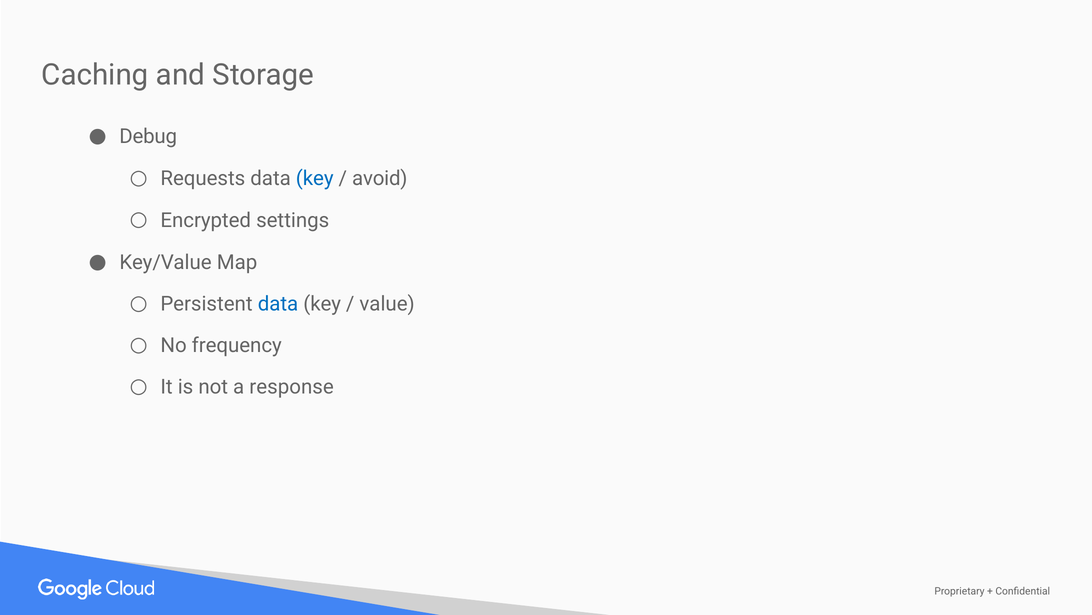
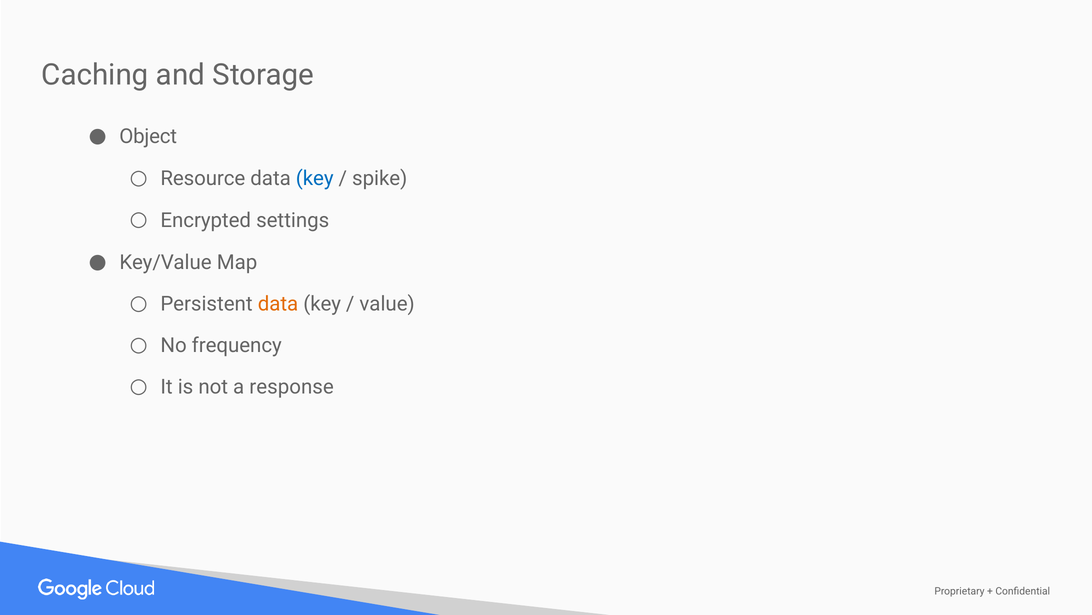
Debug: Debug -> Object
Requests: Requests -> Resource
avoid: avoid -> spike
data at (278, 304) colour: blue -> orange
